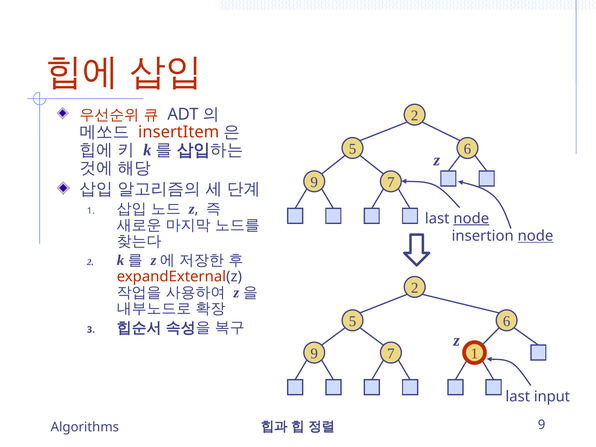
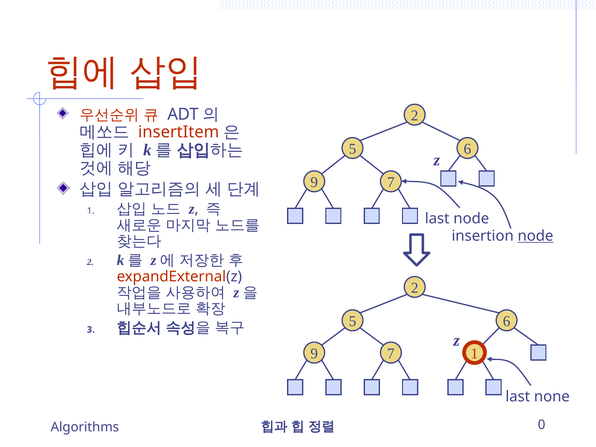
node at (471, 218) underline: present -> none
input: input -> none
9 at (542, 425): 9 -> 0
